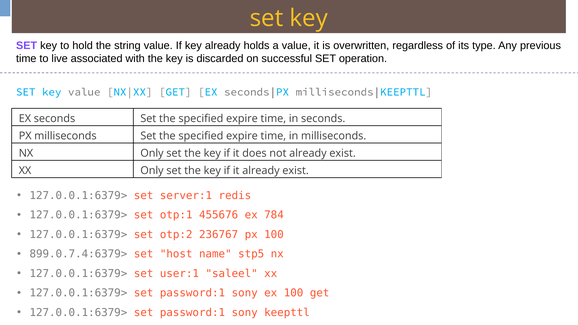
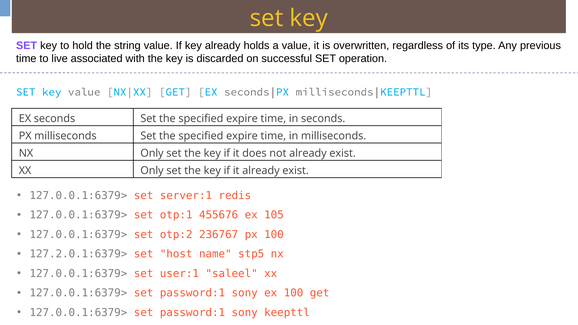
784: 784 -> 105
899.0.7.4:6379>: 899.0.7.4:6379> -> 127.2.0.1:6379>
